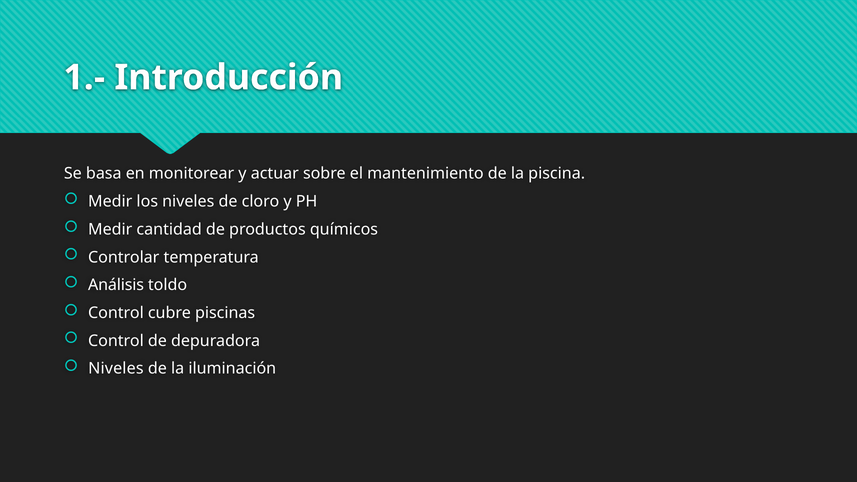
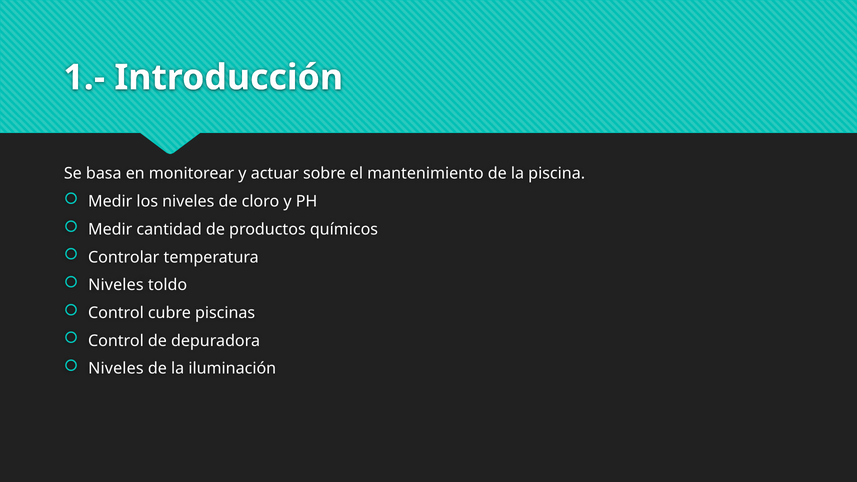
Análisis at (116, 285): Análisis -> Niveles
